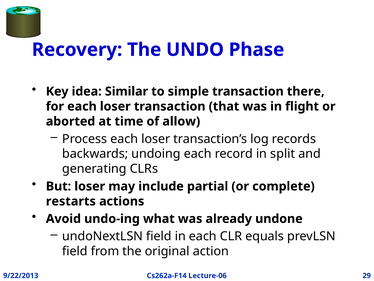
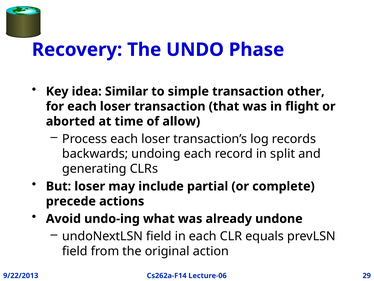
there: there -> other
restarts: restarts -> precede
